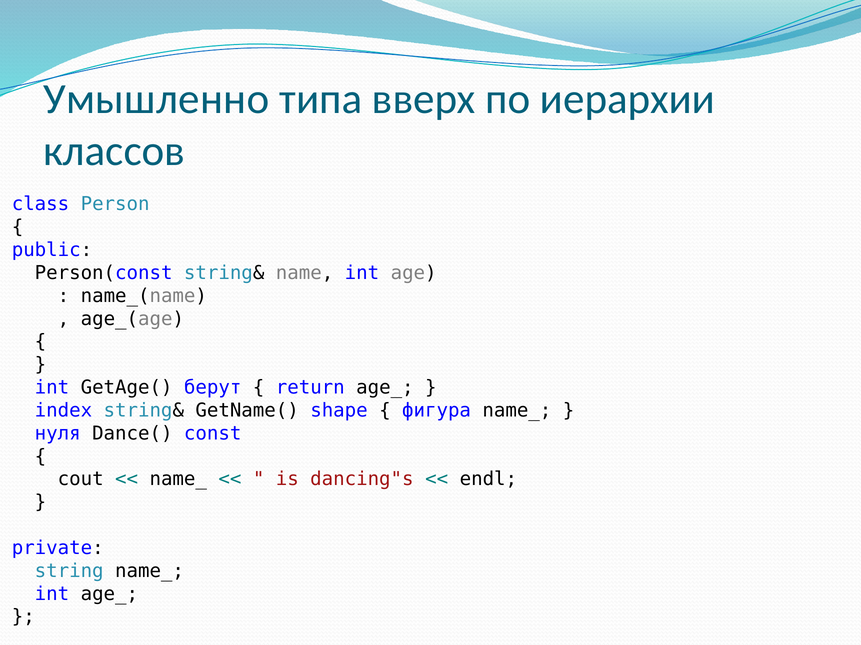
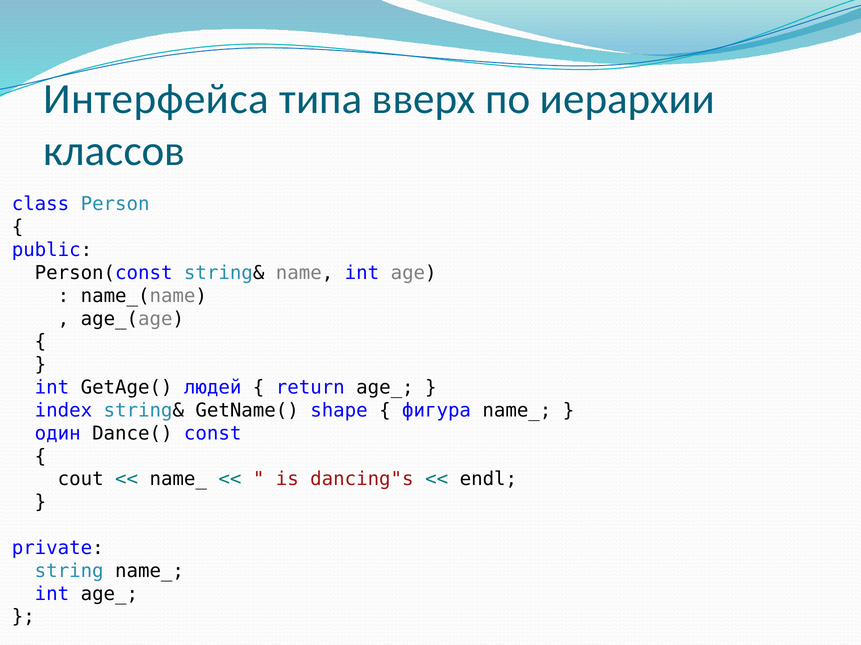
Умышленно: Умышленно -> Интерфейса
берут: берут -> людей
нуля: нуля -> один
